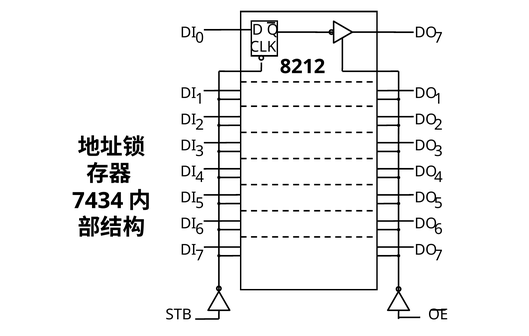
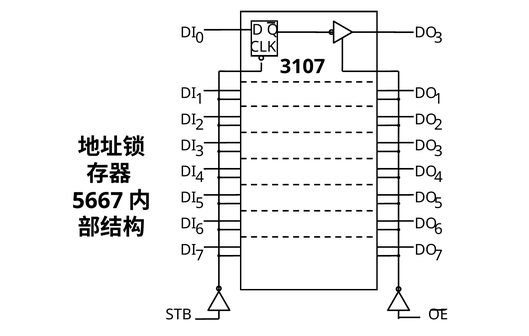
0 7: 7 -> 3
8212: 8212 -> 3107
7434: 7434 -> 5667
